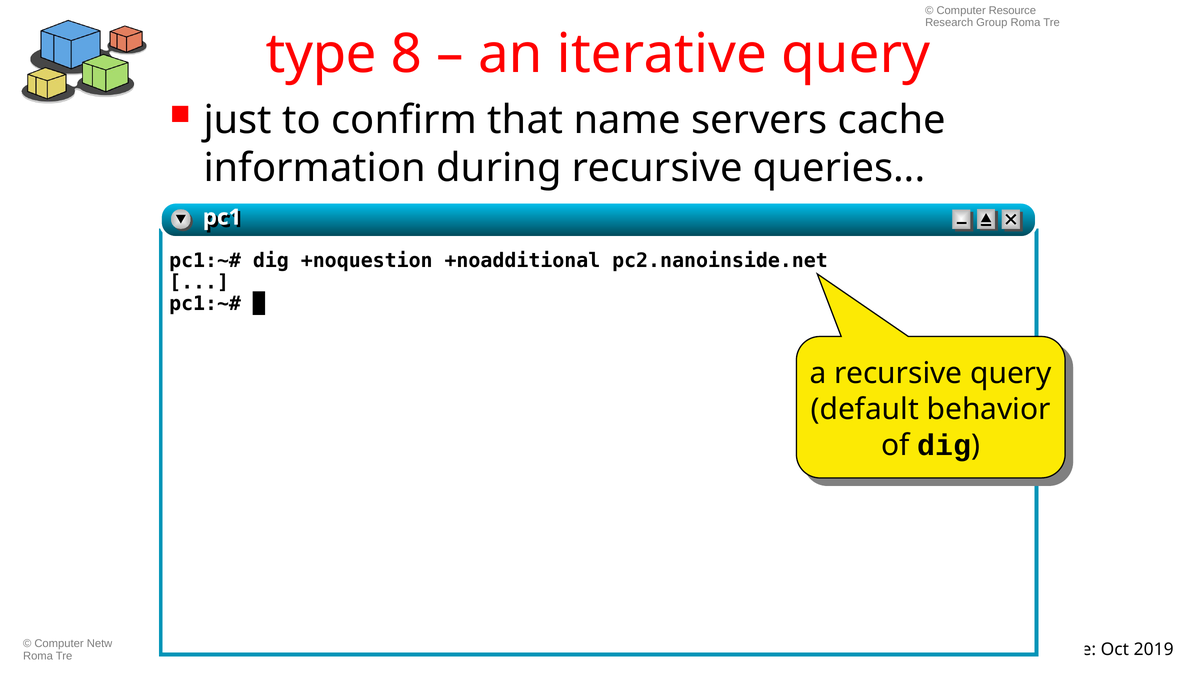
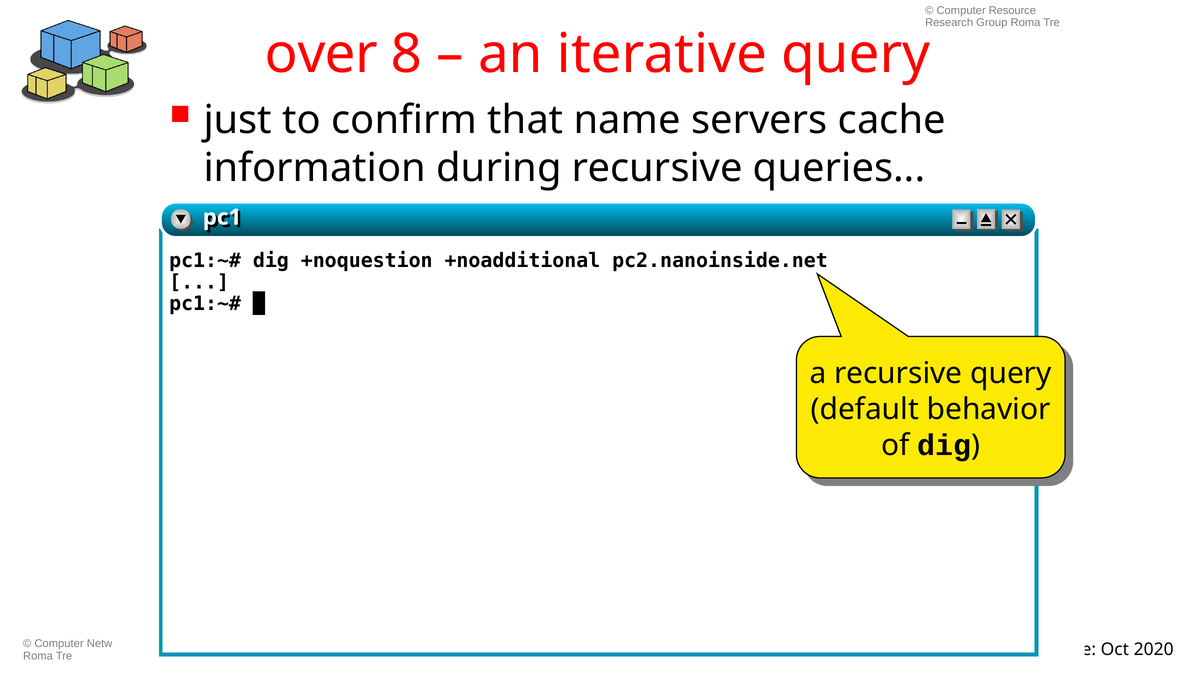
type: type -> over
2019: 2019 -> 2020
